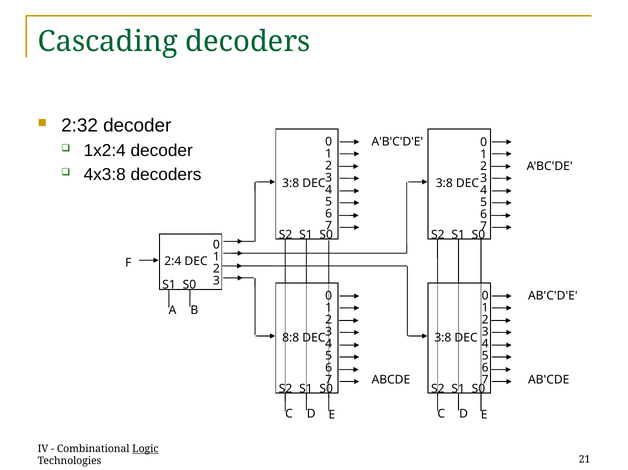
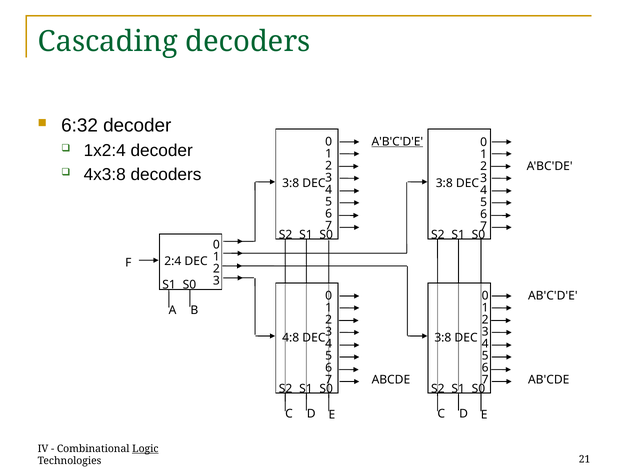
2:32: 2:32 -> 6:32
A'B'C'D'E underline: none -> present
8:8: 8:8 -> 4:8
